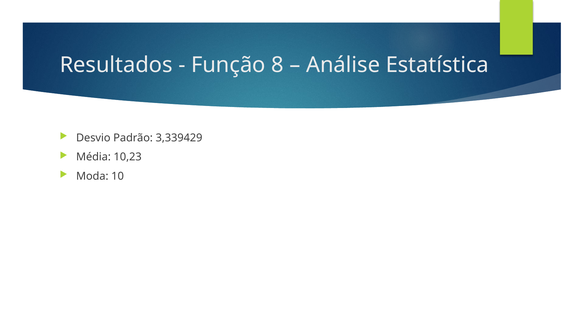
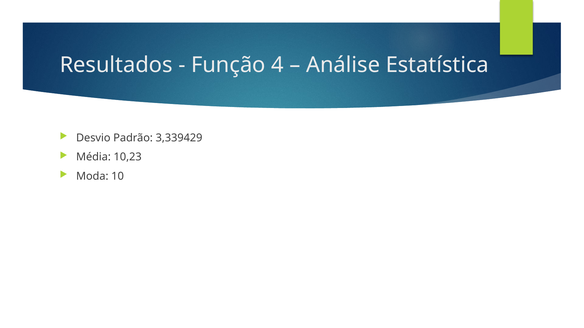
8: 8 -> 4
